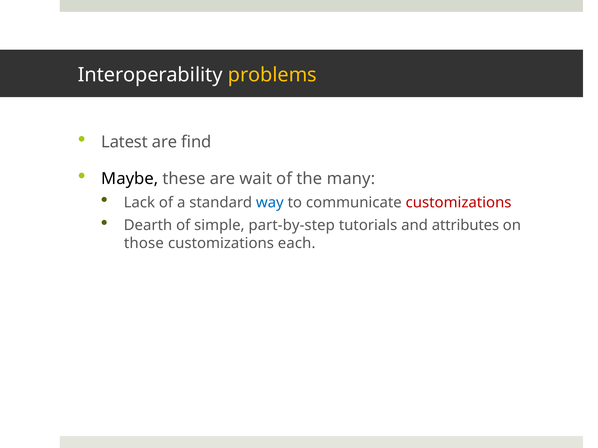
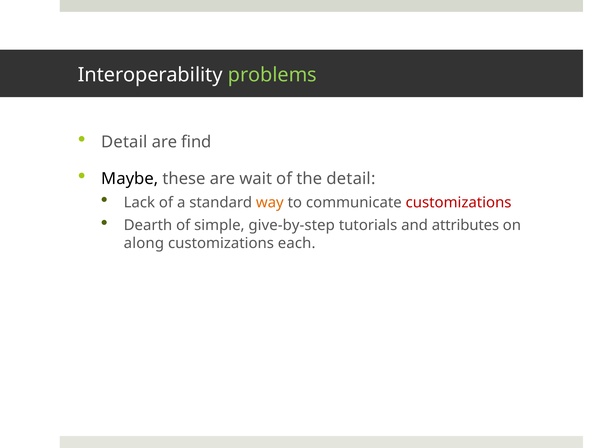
problems colour: yellow -> light green
Latest at (125, 142): Latest -> Detail
the many: many -> detail
way colour: blue -> orange
part-by-step: part-by-step -> give-by-step
those: those -> along
